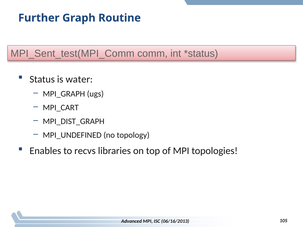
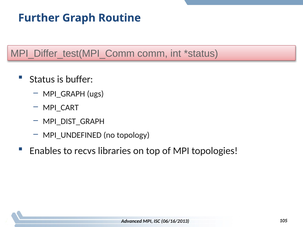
MPI_Sent_test(MPI_Comm: MPI_Sent_test(MPI_Comm -> MPI_Differ_test(MPI_Comm
water: water -> buffer
